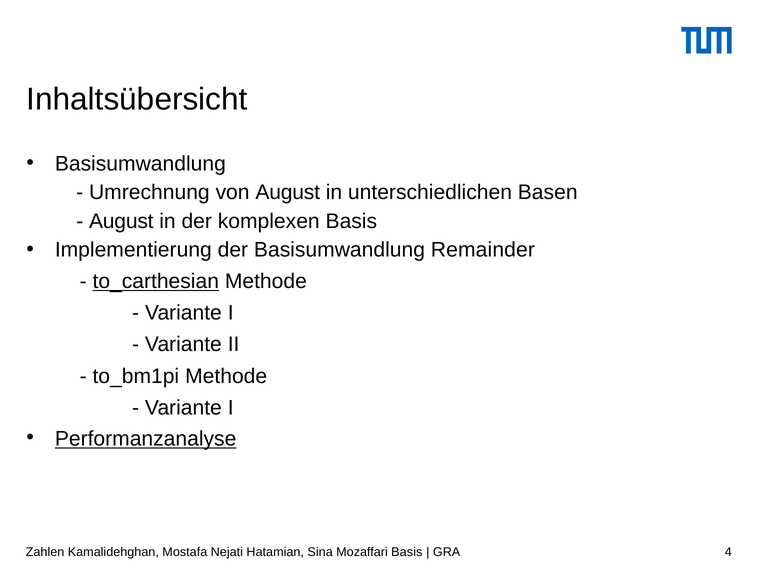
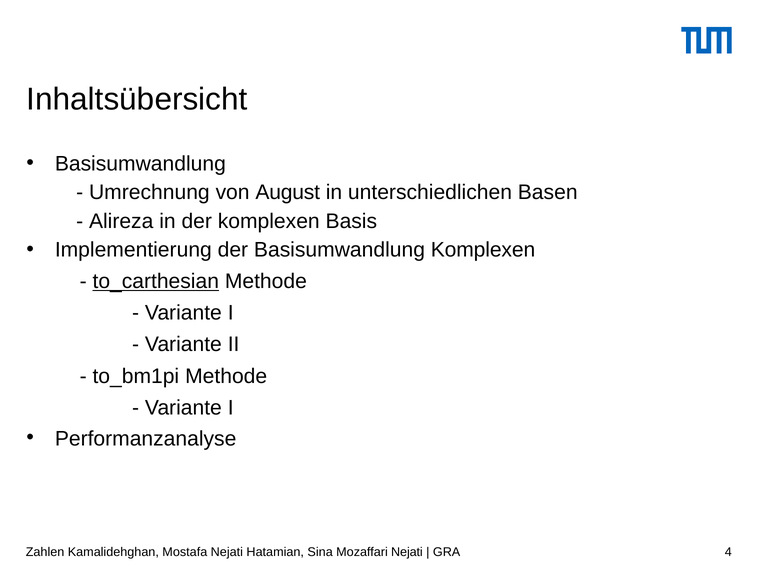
August at (121, 221): August -> Alireza
Basisumwandlung Remainder: Remainder -> Komplexen
Performanzanalyse underline: present -> none
Mozaffari Basis: Basis -> Nejati
